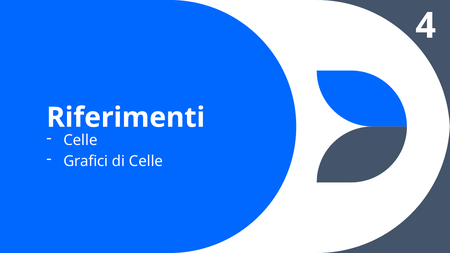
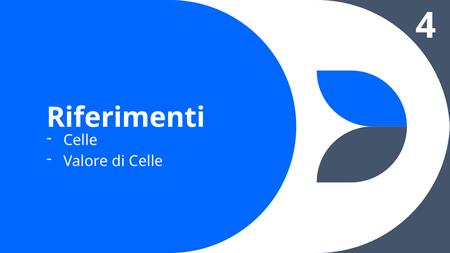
Grafici: Grafici -> Valore
